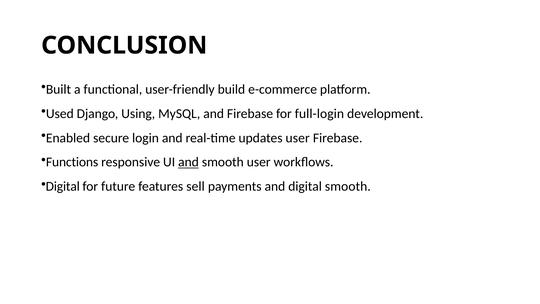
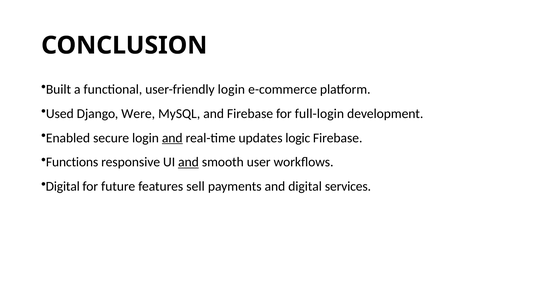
user-friendly build: build -> login
Using: Using -> Were
and at (172, 138) underline: none -> present
updates user: user -> logic
digital smooth: smooth -> services
